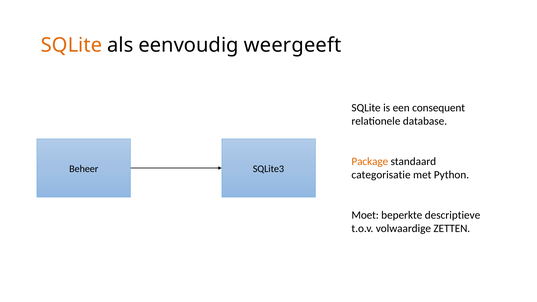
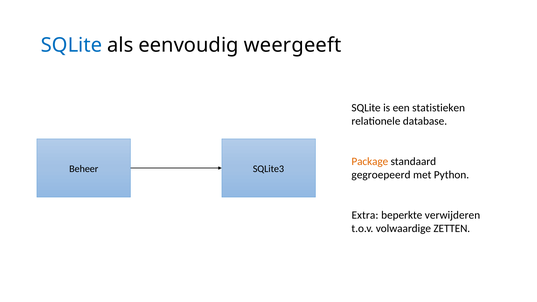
SQLite at (71, 45) colour: orange -> blue
consequent: consequent -> statistieken
categorisatie: categorisatie -> gegroepeerd
Moet: Moet -> Extra
descriptieve: descriptieve -> verwijderen
